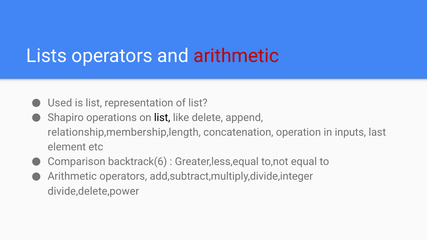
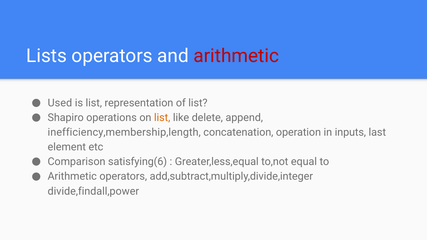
list at (162, 118) colour: black -> orange
relationship,membership,length: relationship,membership,length -> inefficiency,membership,length
backtrack(6: backtrack(6 -> satisfying(6
divide,delete,power: divide,delete,power -> divide,findall,power
